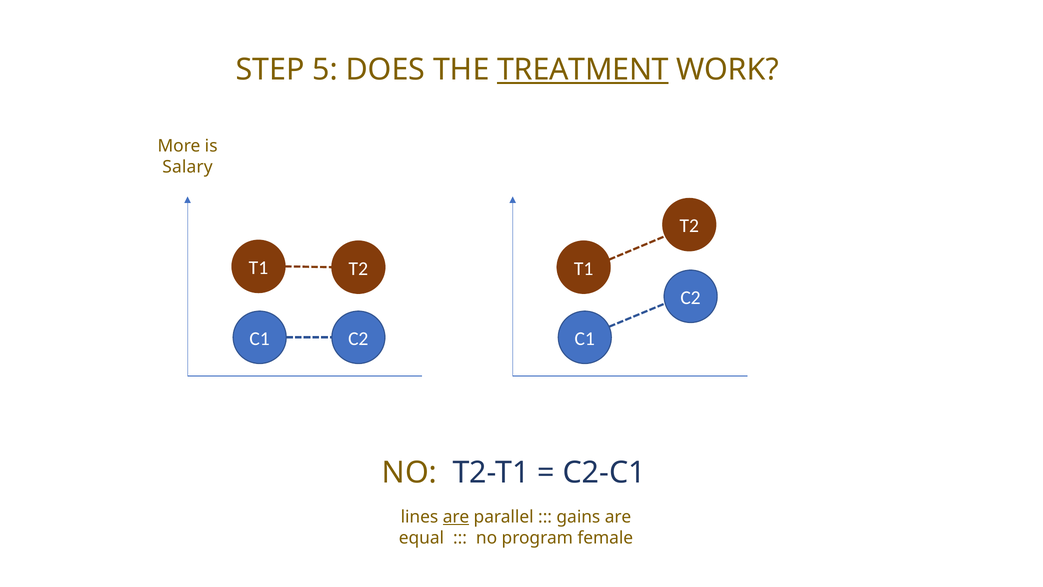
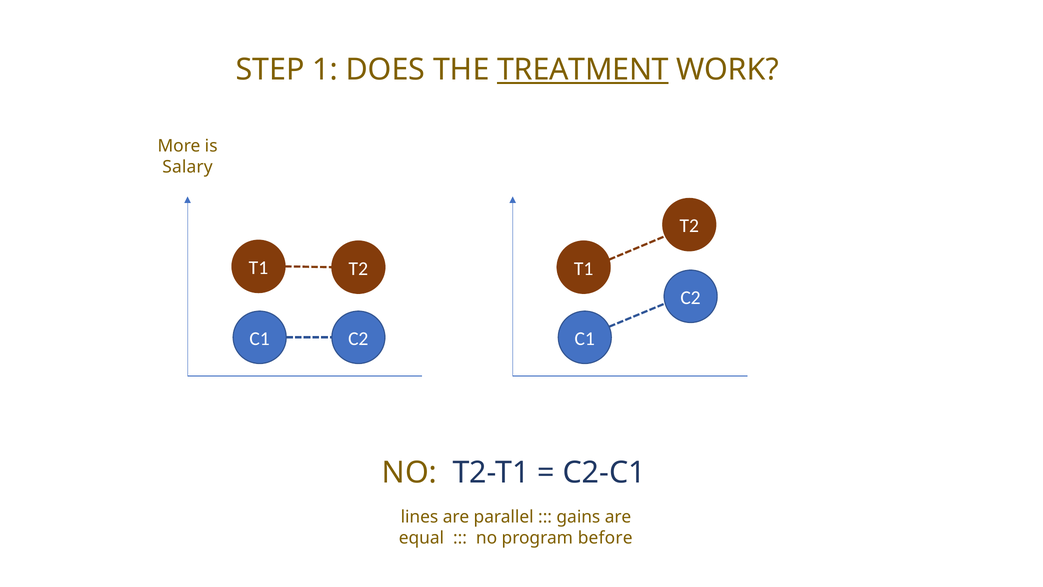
5: 5 -> 1
are at (456, 517) underline: present -> none
female: female -> before
